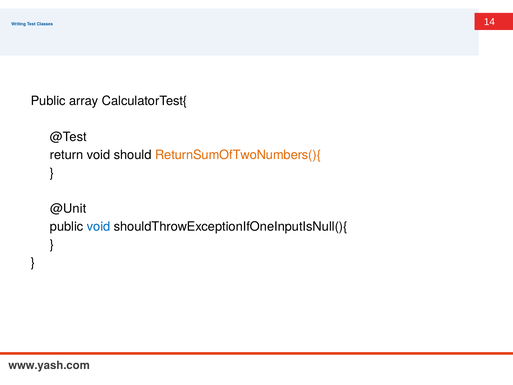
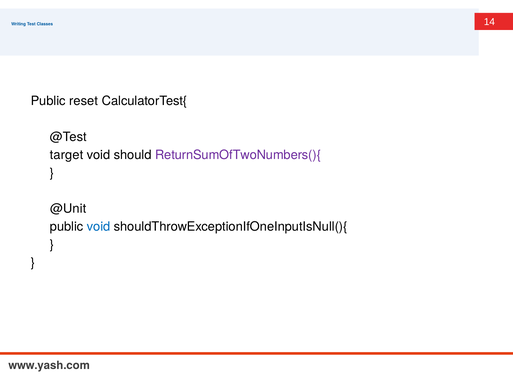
array: array -> reset
return: return -> target
ReturnSumOfTwoNumbers(){ colour: orange -> purple
